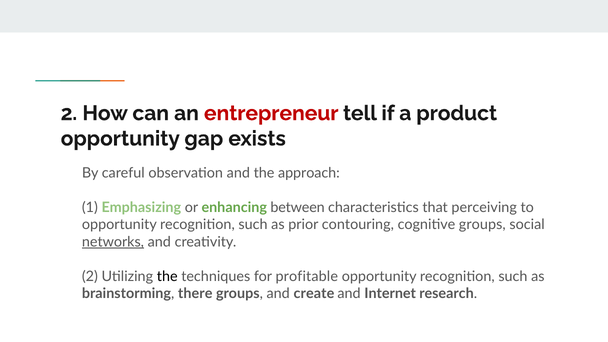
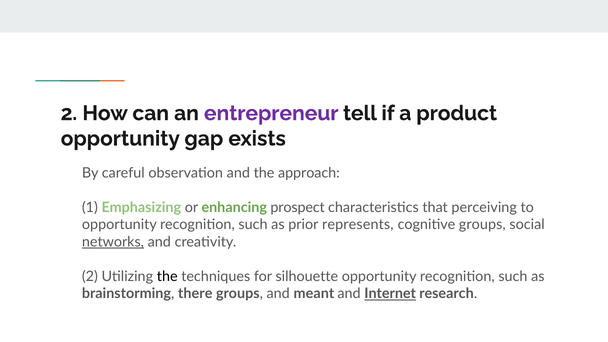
entrepreneur colour: red -> purple
between: between -> prospect
contouring: contouring -> represents
profitable: profitable -> silhouette
create: create -> meant
Internet underline: none -> present
